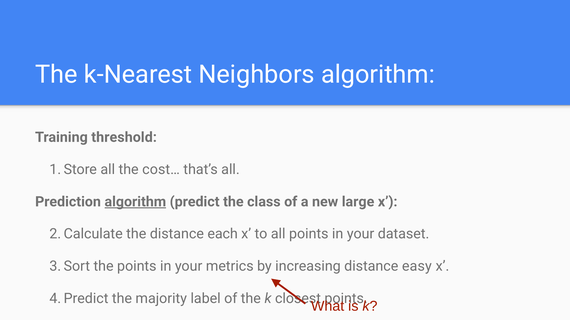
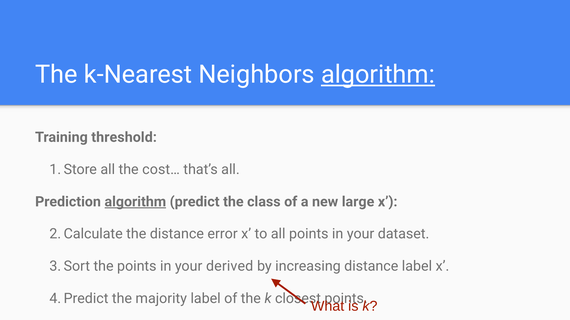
algorithm at (378, 75) underline: none -> present
each: each -> error
metrics: metrics -> derived
distance easy: easy -> label
